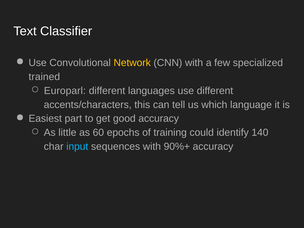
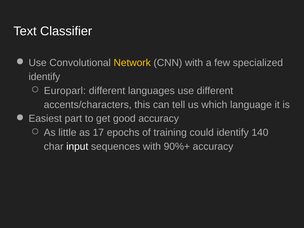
trained at (44, 77): trained -> identify
60: 60 -> 17
input colour: light blue -> white
